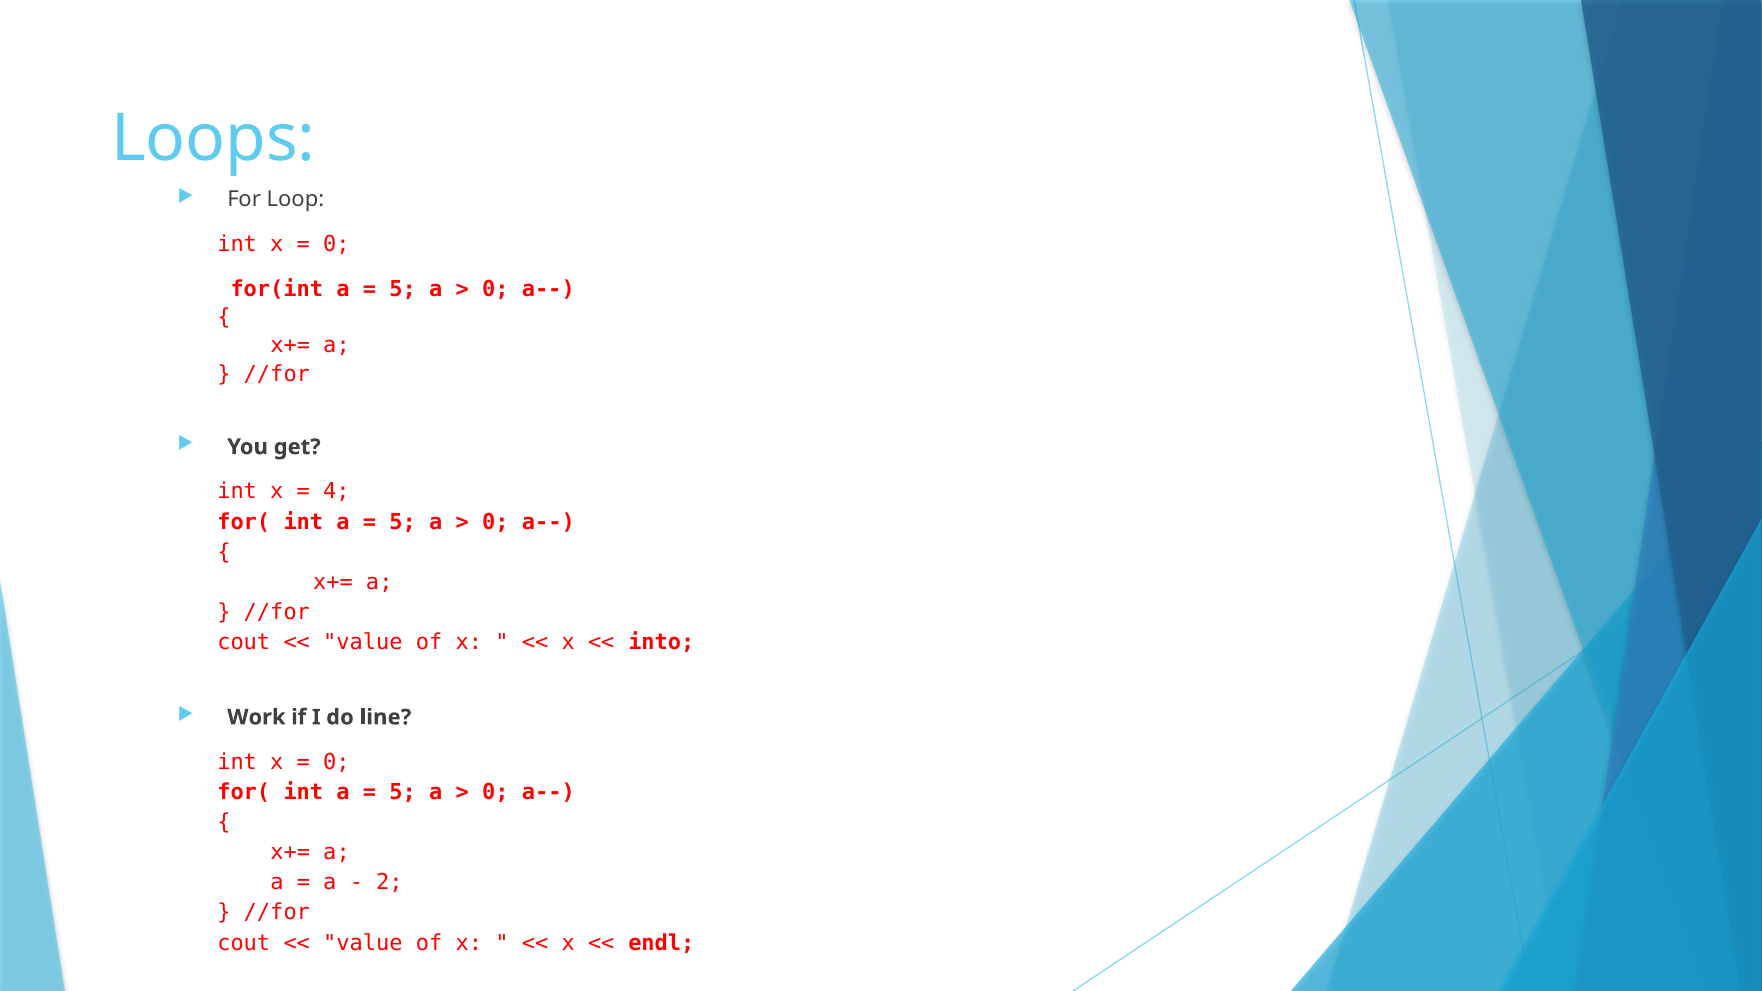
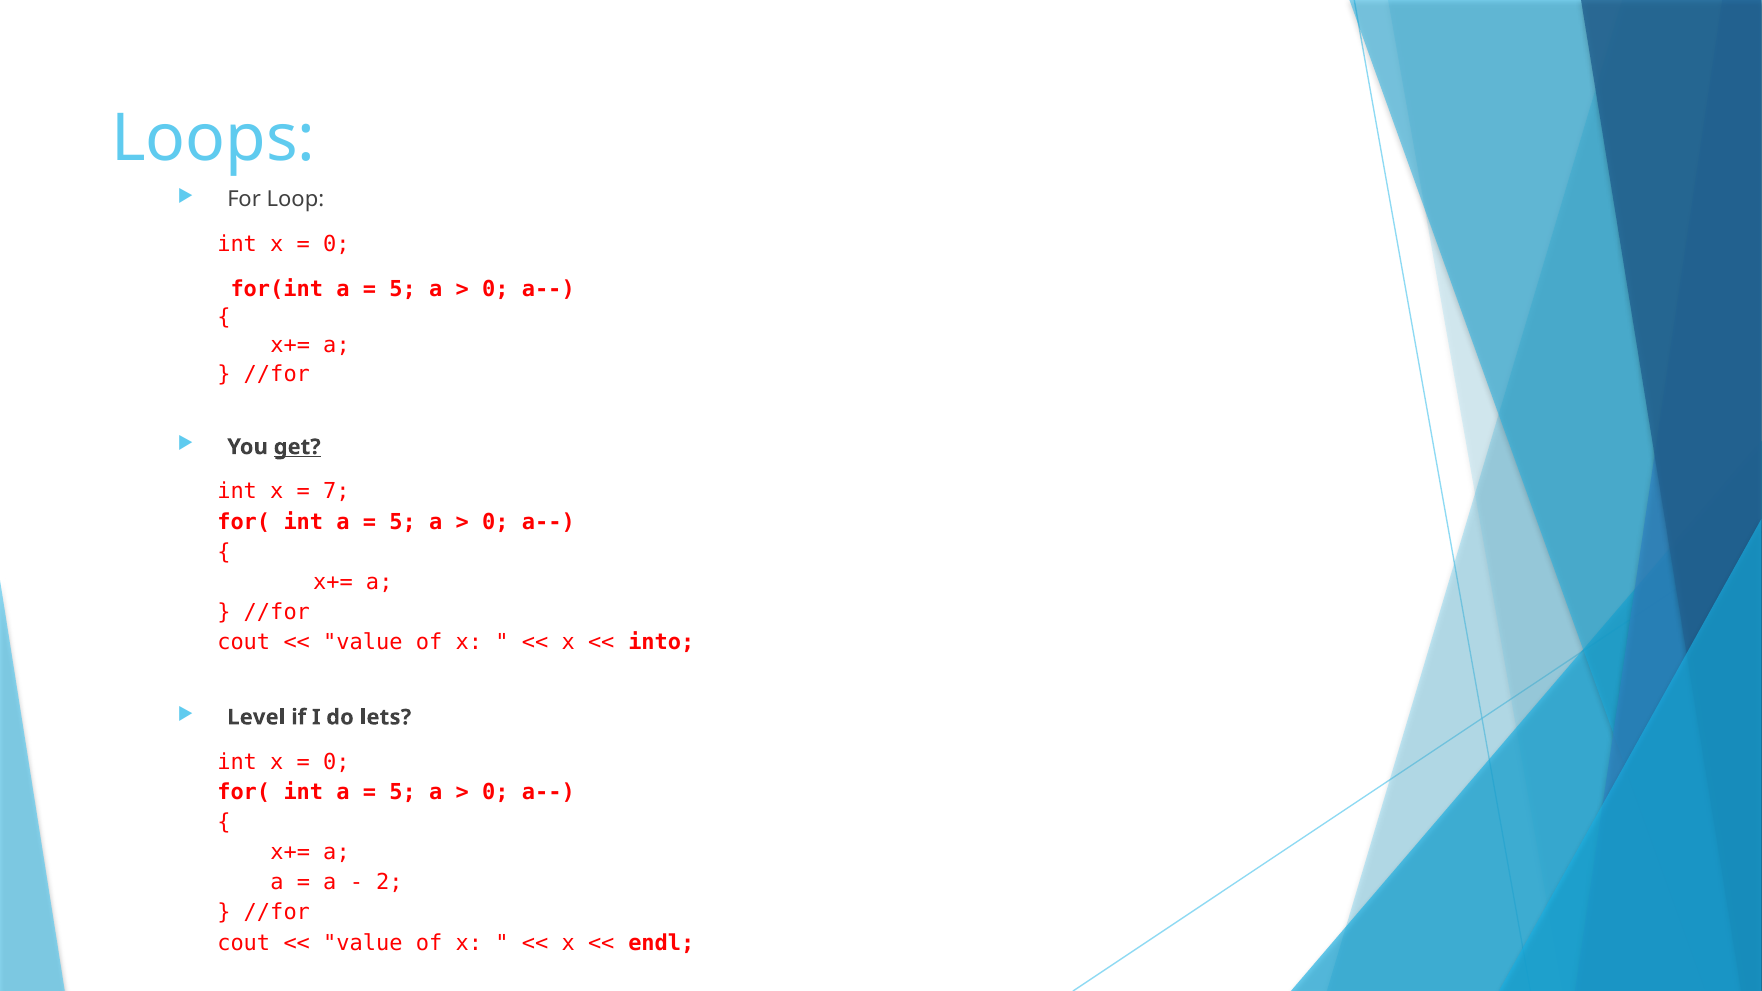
get underline: none -> present
4: 4 -> 7
Work: Work -> Level
line: line -> lets
